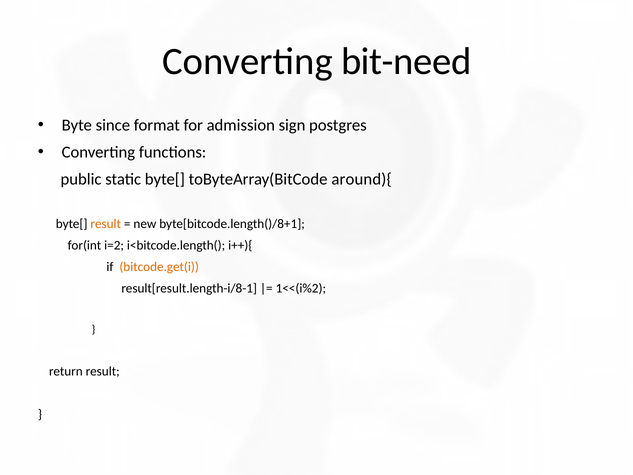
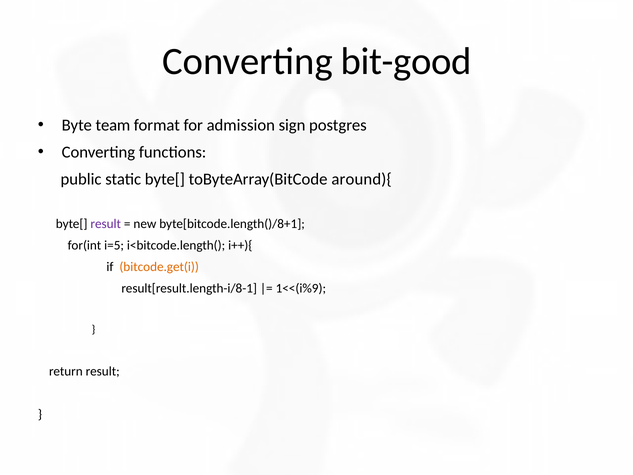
bit-need: bit-need -> bit-good
since: since -> team
result at (106, 224) colour: orange -> purple
i=2: i=2 -> i=5
1<<(i%2: 1<<(i%2 -> 1<<(i%9
